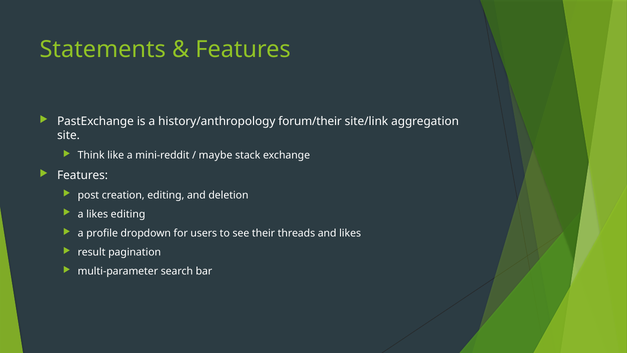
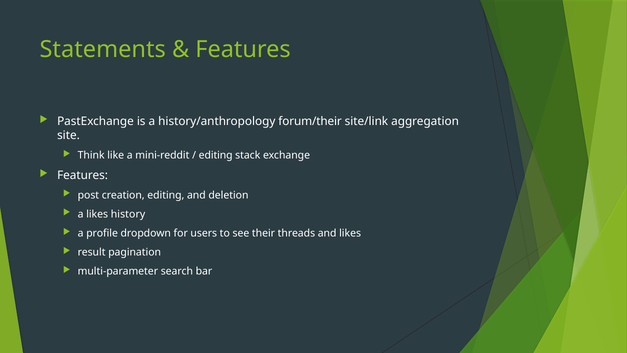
maybe at (216, 155): maybe -> editing
likes editing: editing -> history
